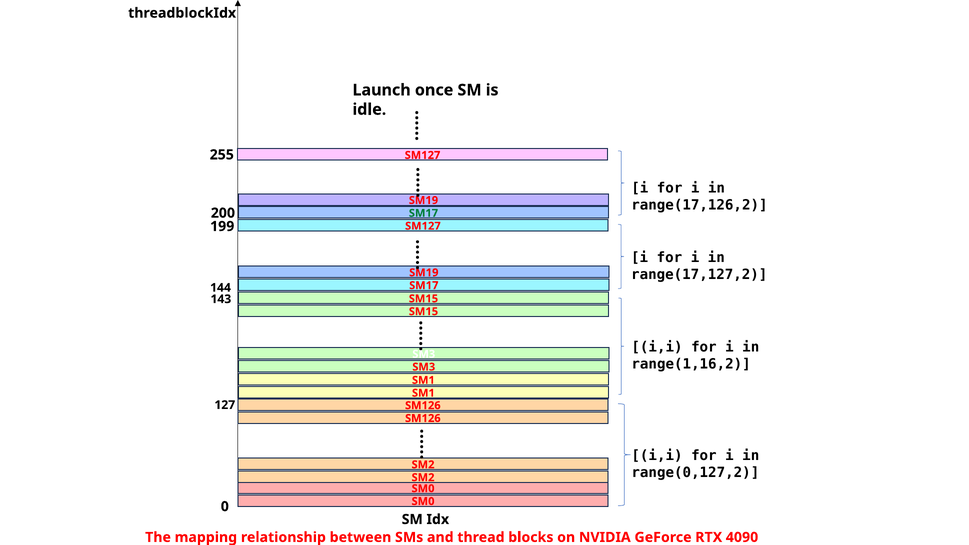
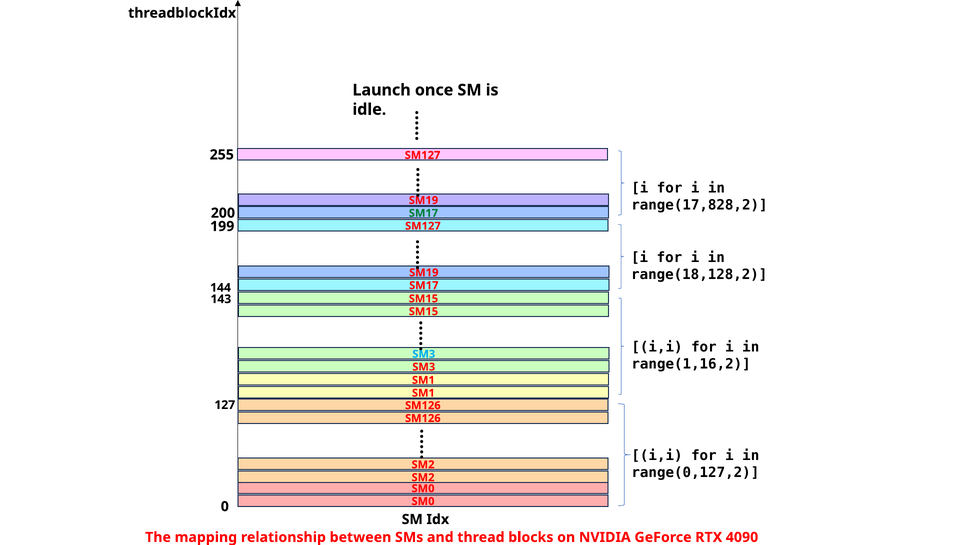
range(17,126,2: range(17,126,2 -> range(17,828,2
range(17,127,2: range(17,127,2 -> range(18,128,2
SM3 at (424, 354) colour: white -> light blue
